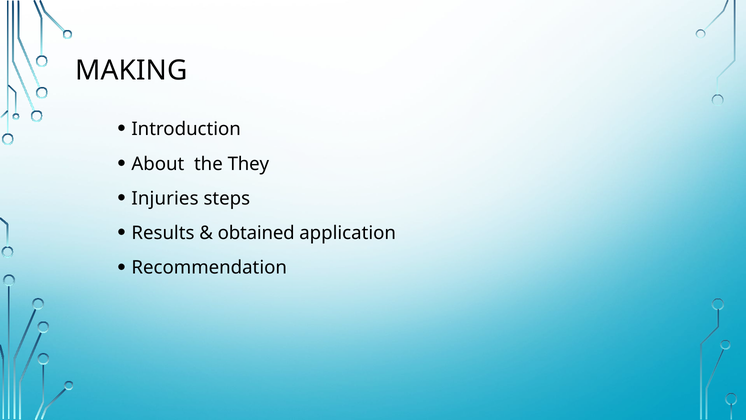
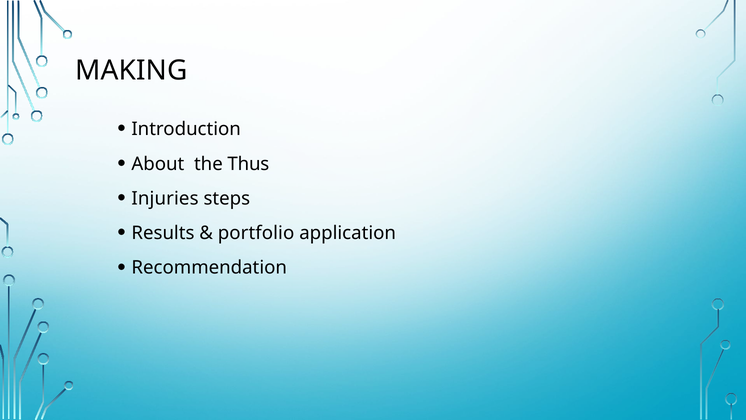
They: They -> Thus
obtained: obtained -> portfolio
